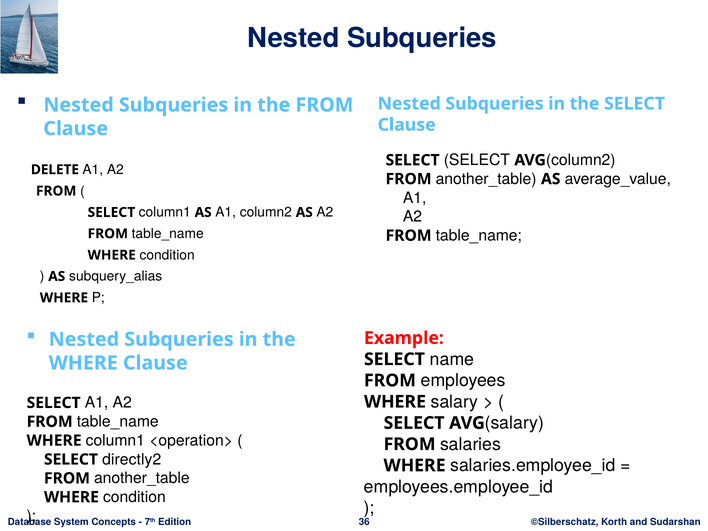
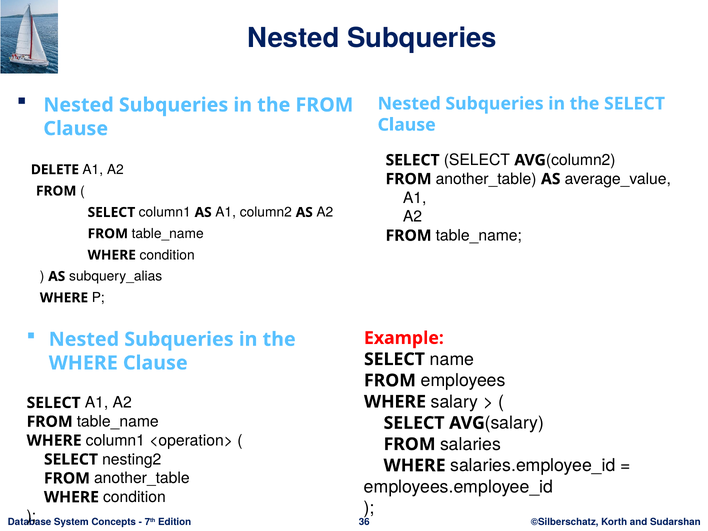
directly2: directly2 -> nesting2
